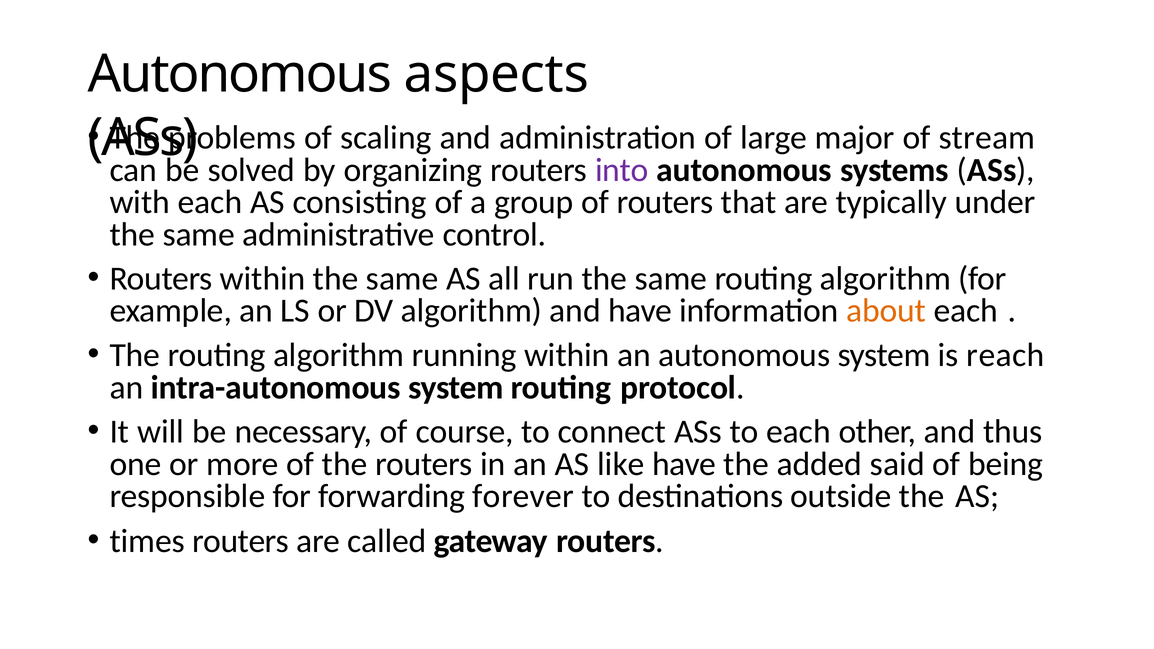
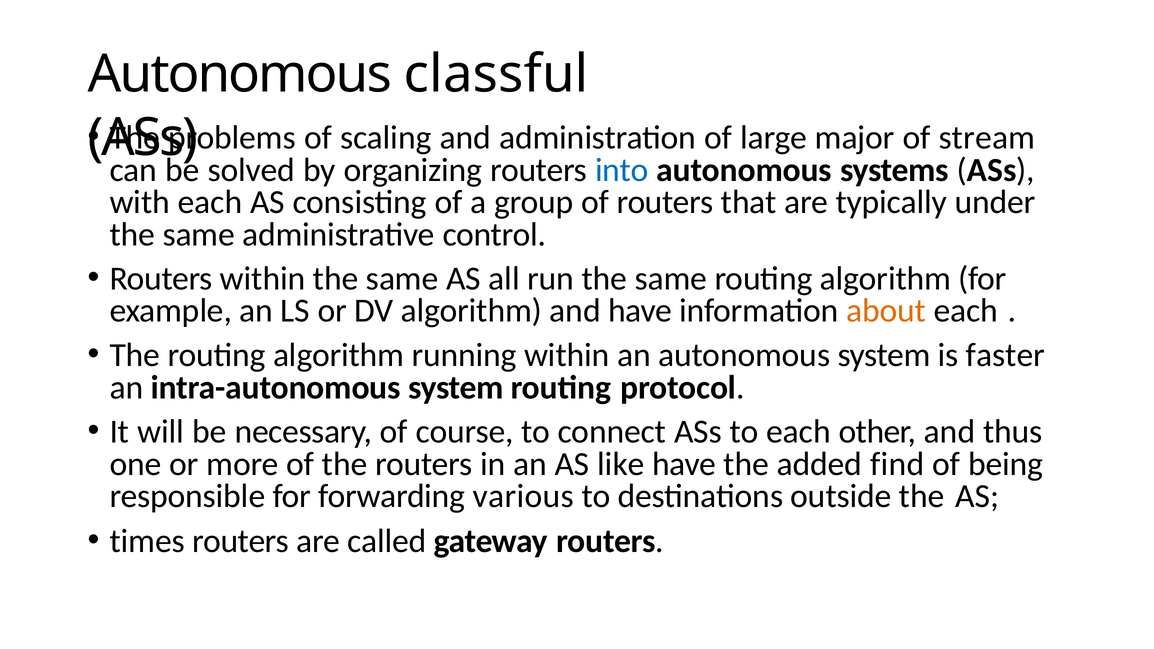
aspects: aspects -> classful
into colour: purple -> blue
reach: reach -> faster
said: said -> find
forever: forever -> various
